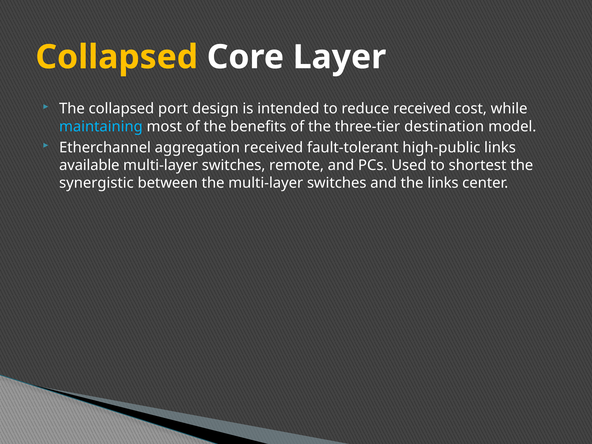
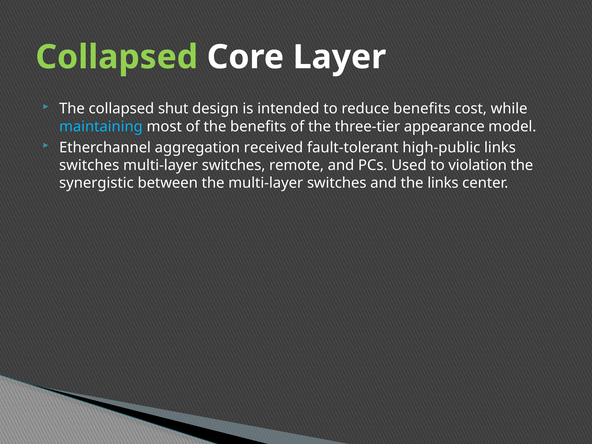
Collapsed at (117, 57) colour: yellow -> light green
port: port -> shut
reduce received: received -> benefits
destination: destination -> appearance
available at (89, 165): available -> switches
shortest: shortest -> violation
